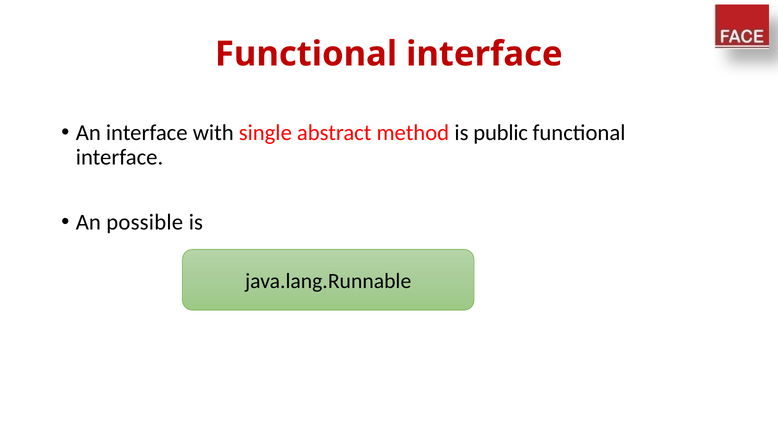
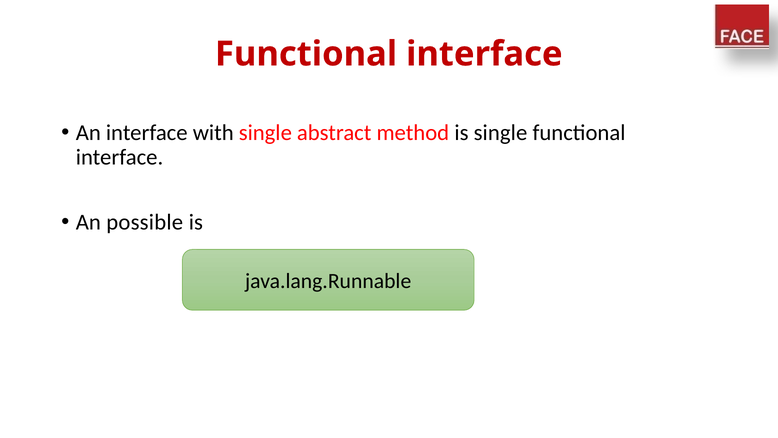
is public: public -> single
